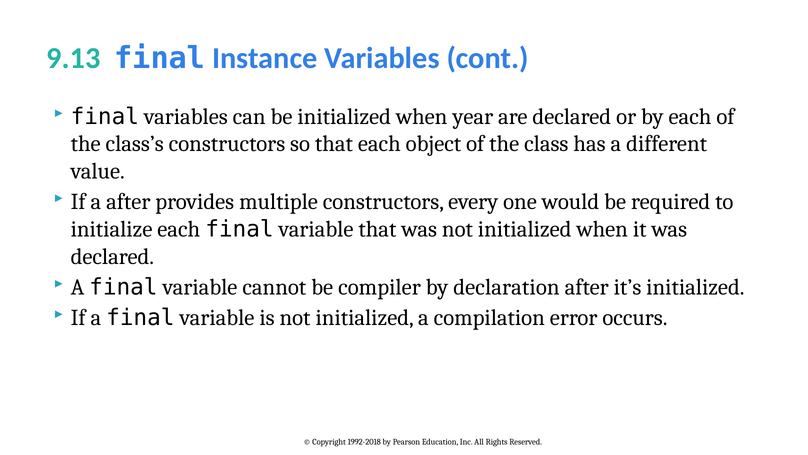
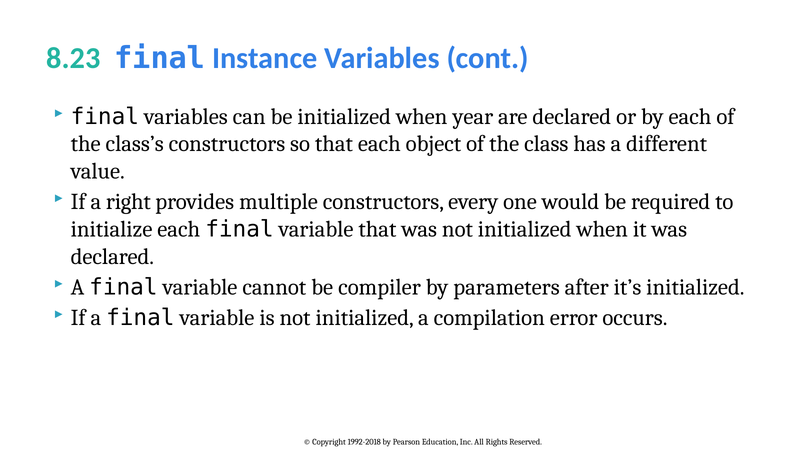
9.13: 9.13 -> 8.23
a after: after -> right
declaration: declaration -> parameters
